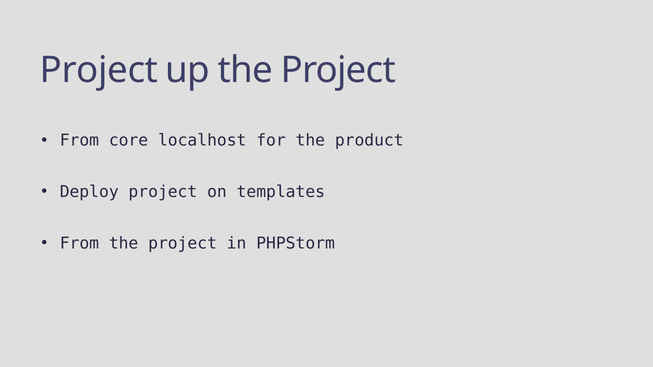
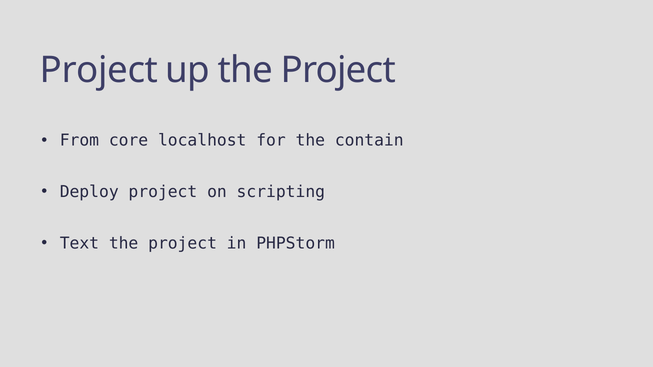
product: product -> contain
templates: templates -> scripting
From at (79, 244): From -> Text
